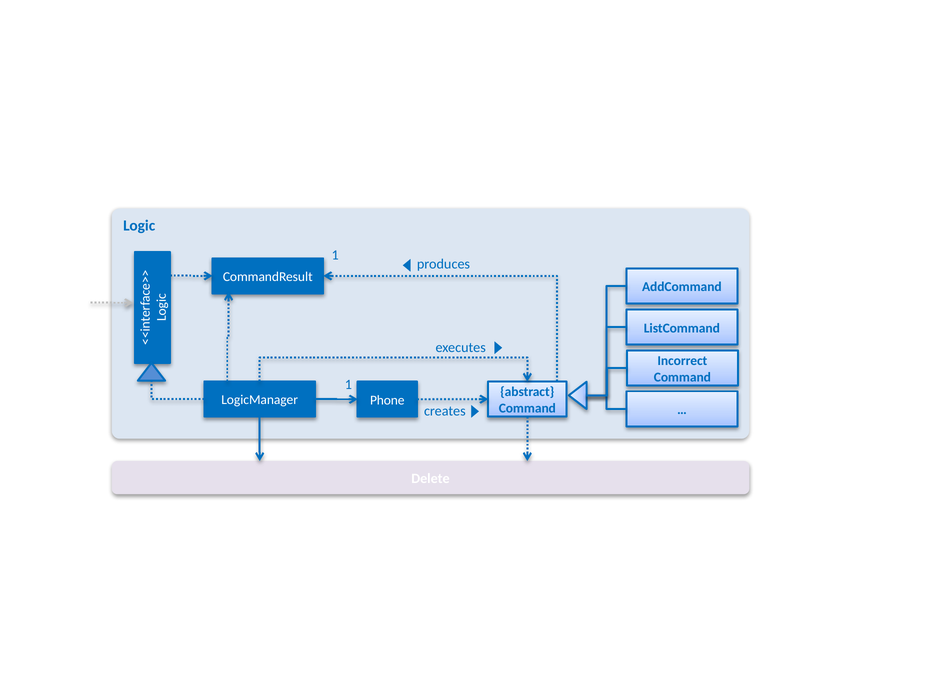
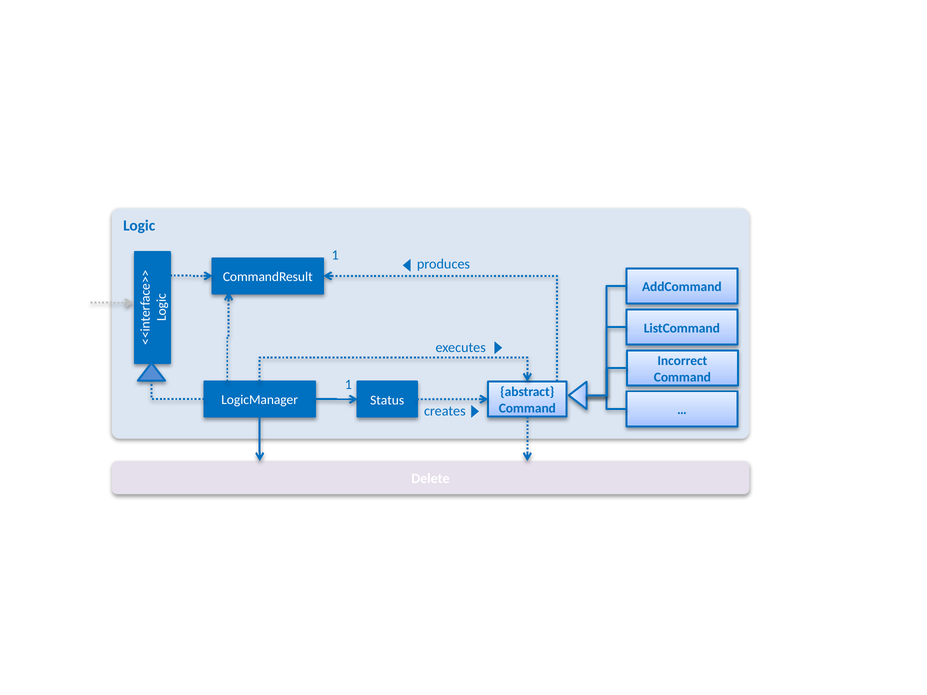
Phone: Phone -> Status
